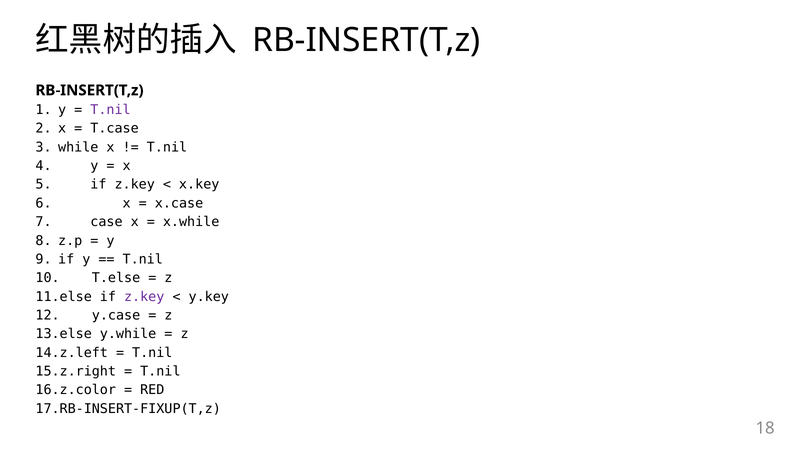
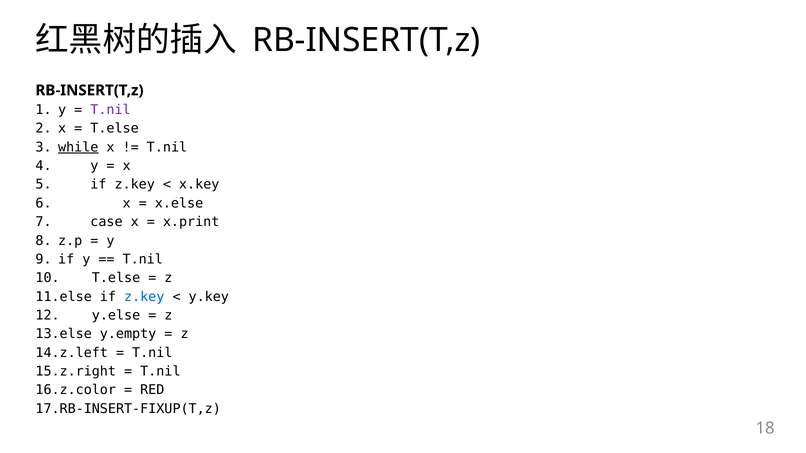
T.case at (115, 129): T.case -> T.else
while underline: none -> present
x.case: x.case -> x.else
x.while: x.while -> x.print
z.key at (144, 297) colour: purple -> blue
y.case: y.case -> y.else
y.while: y.while -> y.empty
